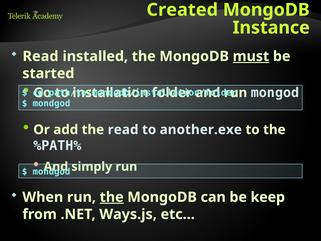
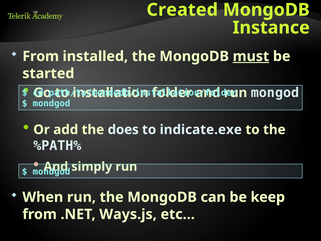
Read at (41, 56): Read -> From
the read: read -> does
another.exe: another.exe -> indicate.exe
the at (112, 197) underline: present -> none
